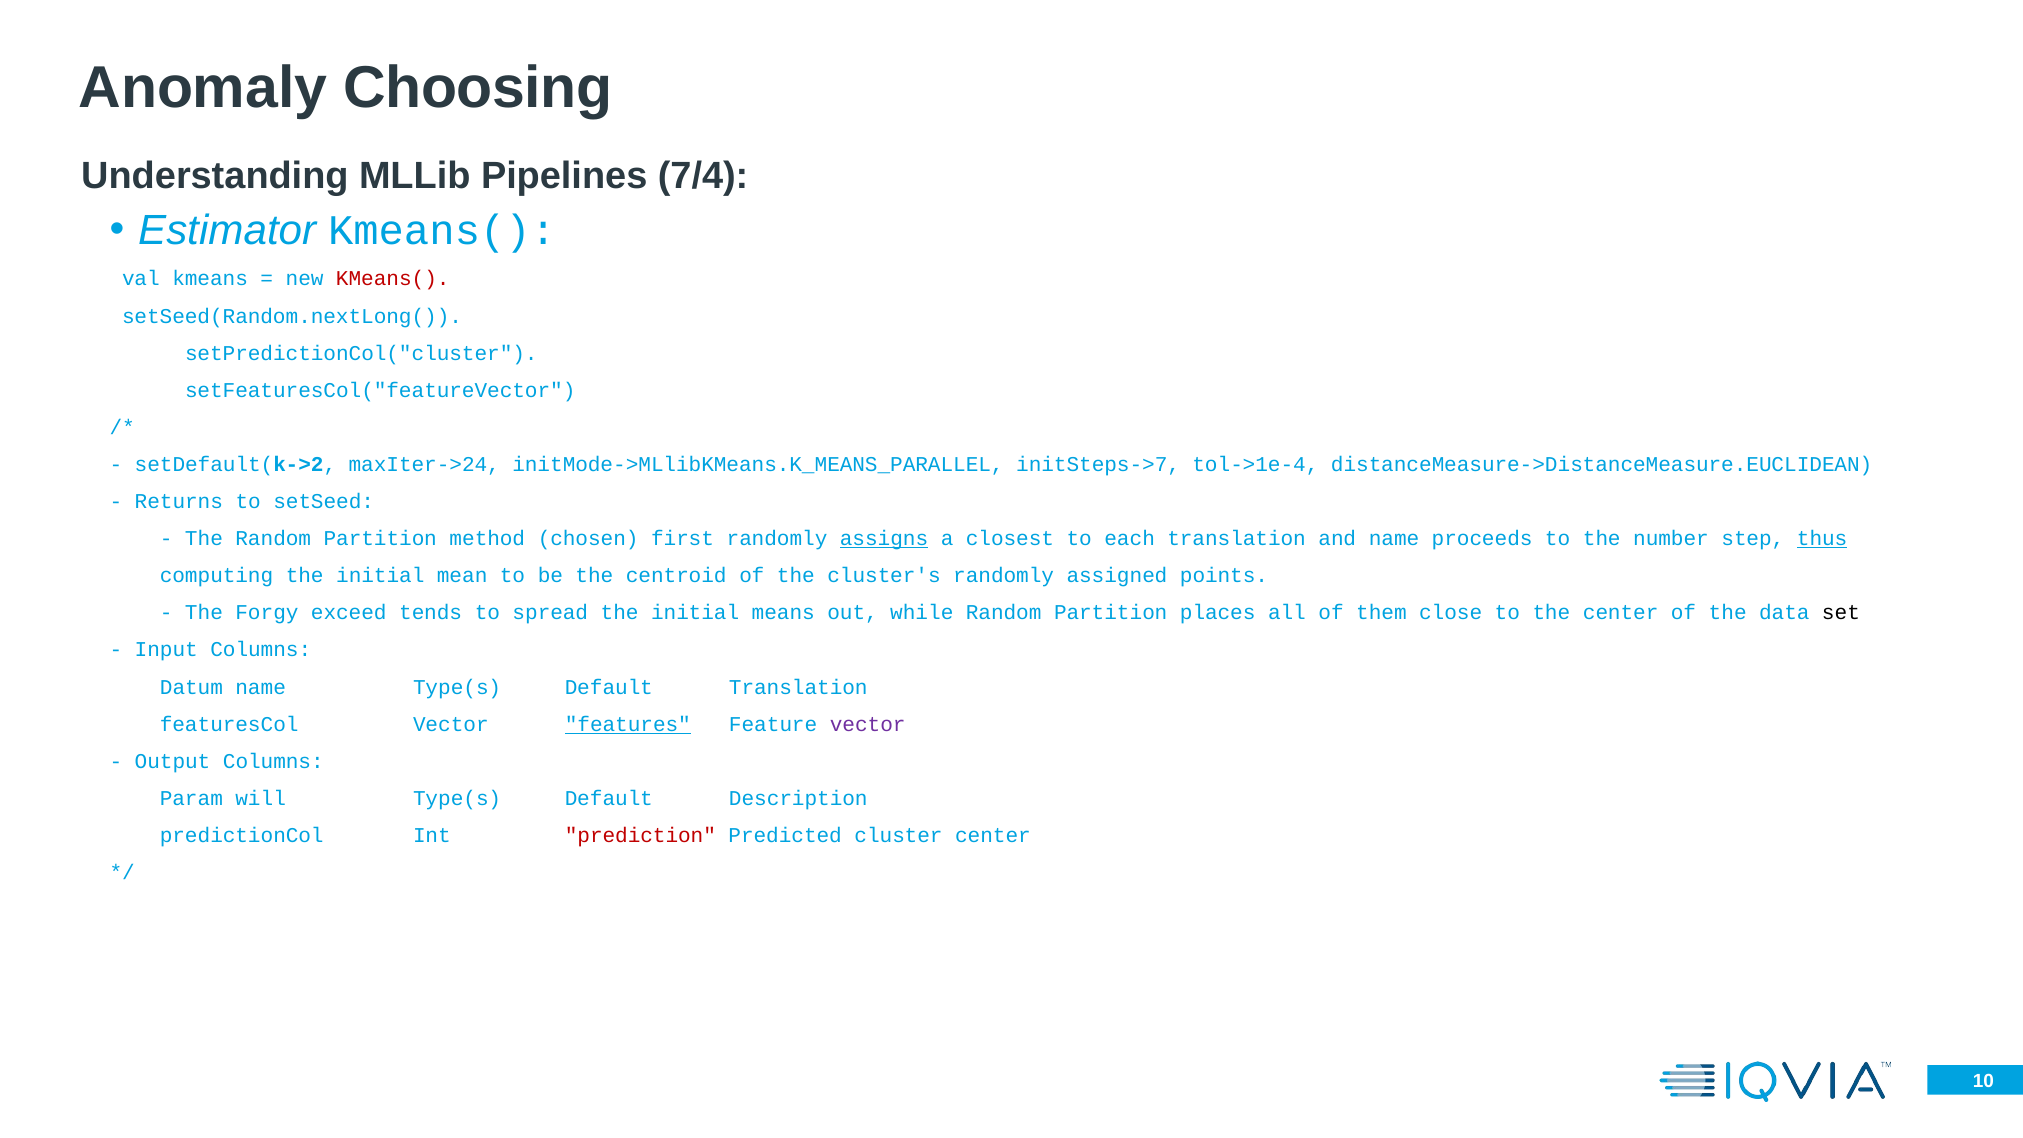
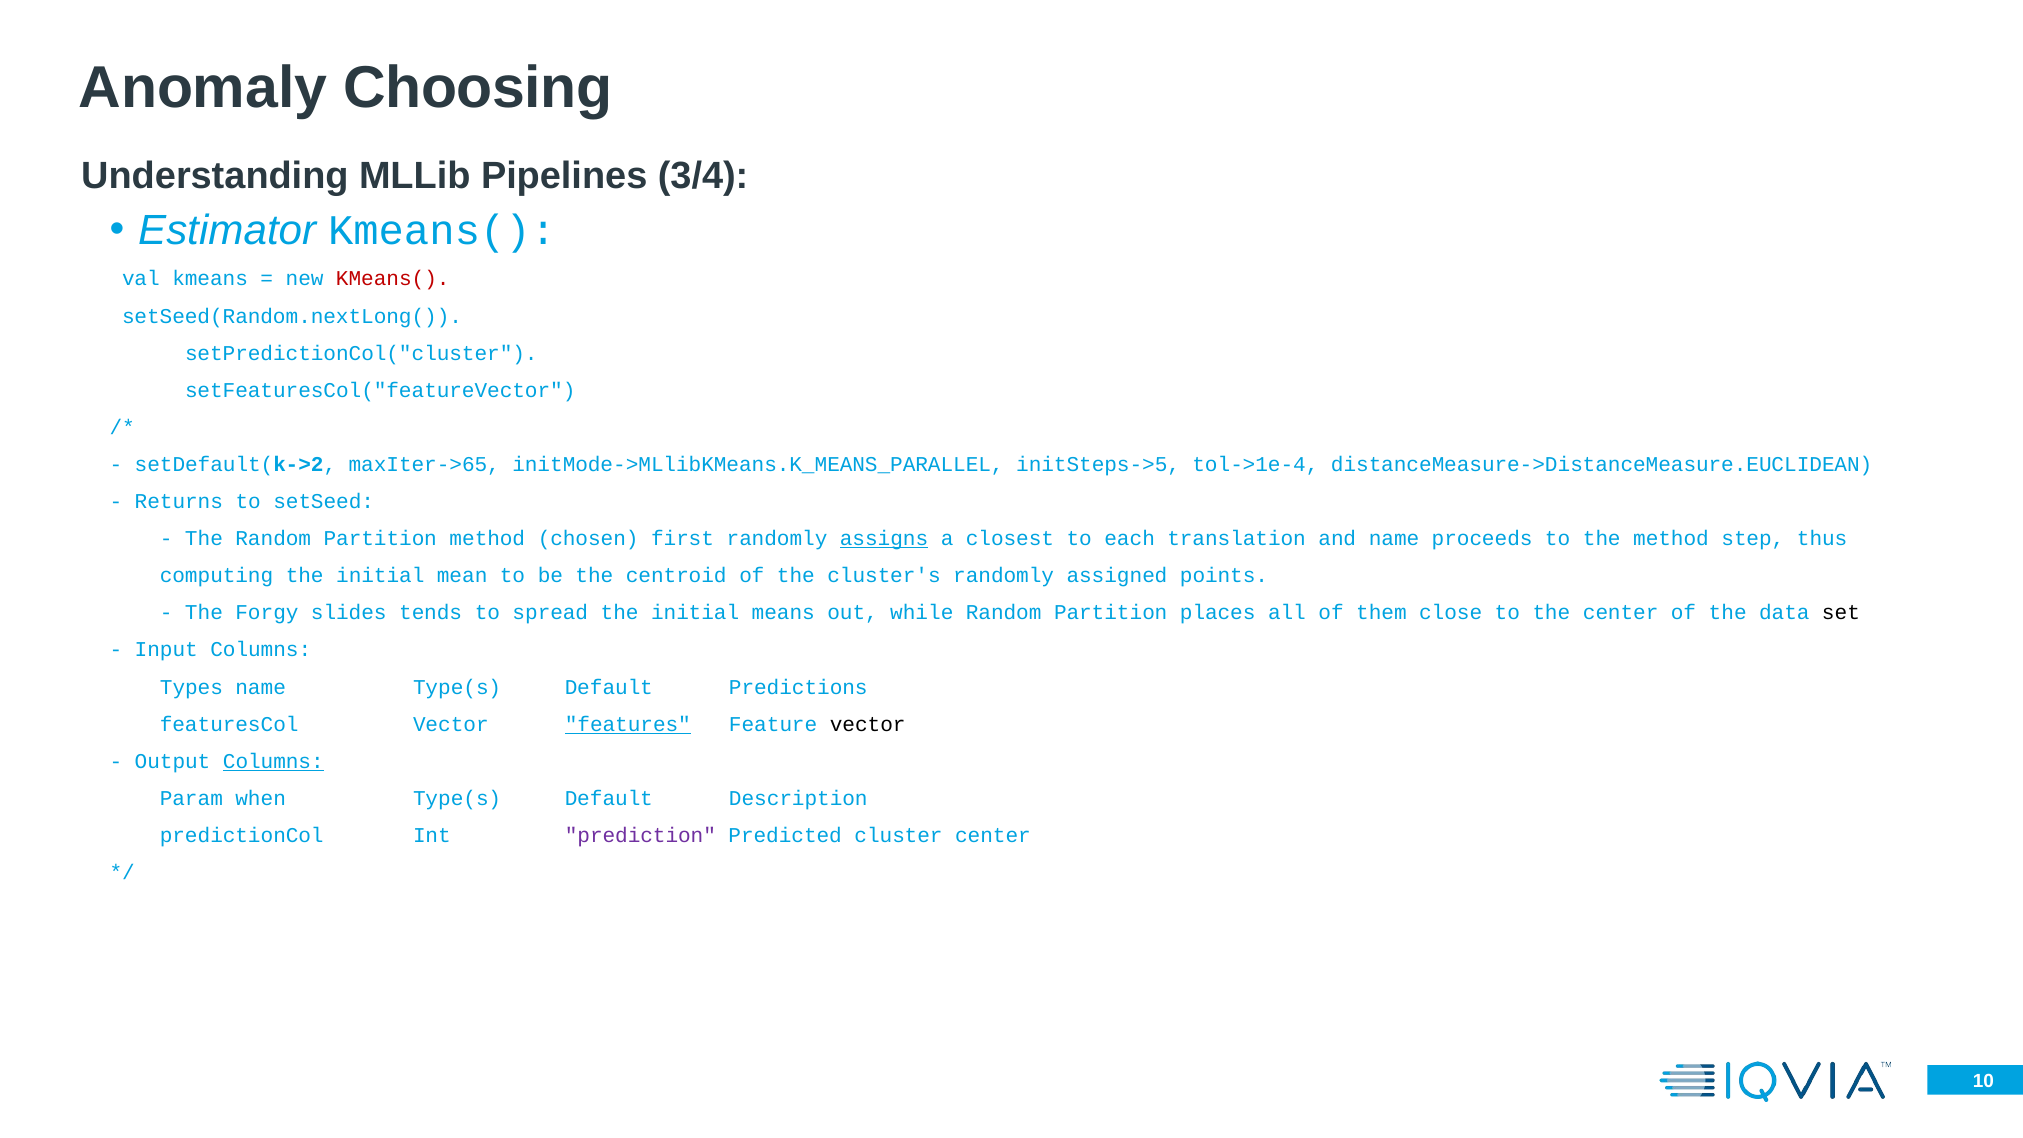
7/4: 7/4 -> 3/4
maxIter->24: maxIter->24 -> maxIter->65
initSteps->7: initSteps->7 -> initSteps->5
the number: number -> method
thus underline: present -> none
exceed: exceed -> slides
Datum: Datum -> Types
Default Translation: Translation -> Predictions
vector at (868, 724) colour: purple -> black
Columns at (273, 761) underline: none -> present
will: will -> when
prediction colour: red -> purple
